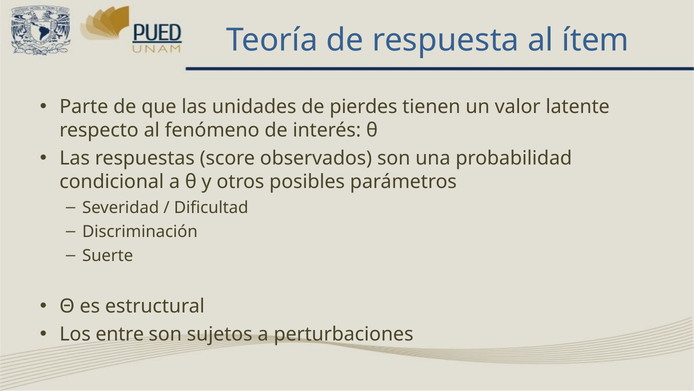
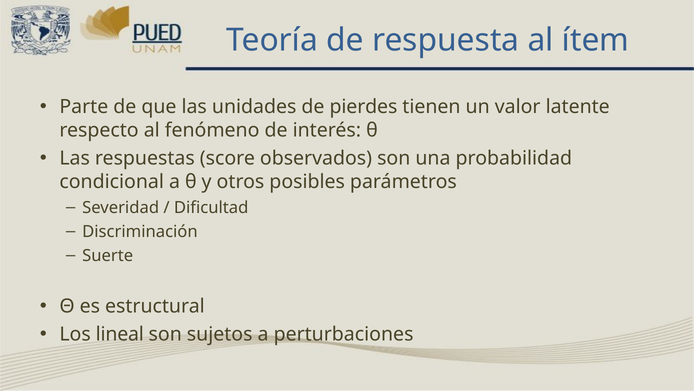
entre: entre -> lineal
